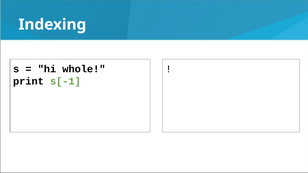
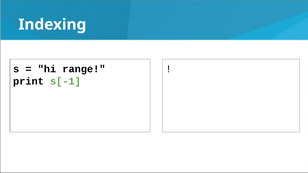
whole: whole -> range
